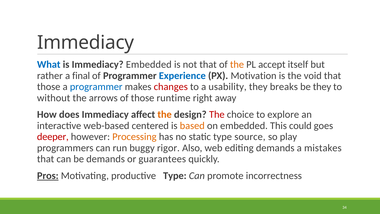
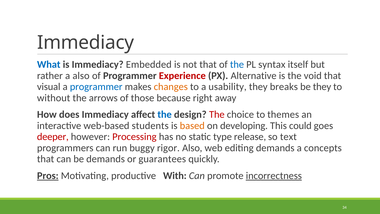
the at (237, 64) colour: orange -> blue
accept: accept -> syntax
a final: final -> also
Experience colour: blue -> red
Motivation: Motivation -> Alternative
those at (49, 87): those -> visual
changes colour: red -> orange
runtime: runtime -> because
the at (165, 114) colour: orange -> blue
explore: explore -> themes
centered: centered -> students
on embedded: embedded -> developing
Processing colour: orange -> red
source: source -> release
play: play -> text
mistakes: mistakes -> concepts
productive Type: Type -> With
incorrectness underline: none -> present
